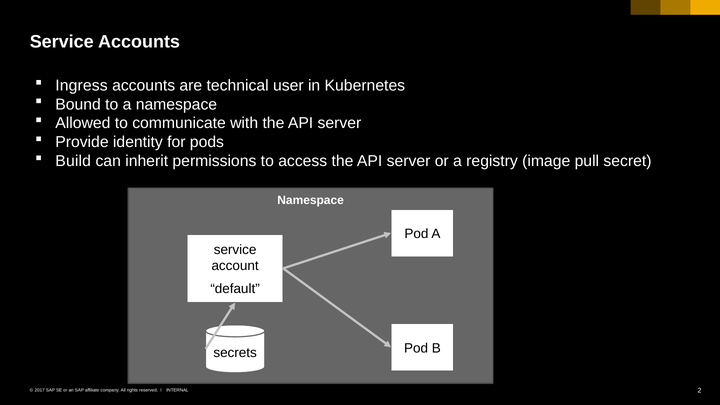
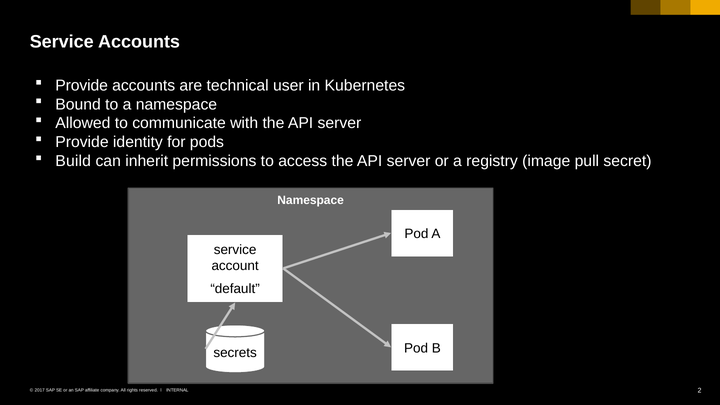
Ingress at (81, 85): Ingress -> Provide
